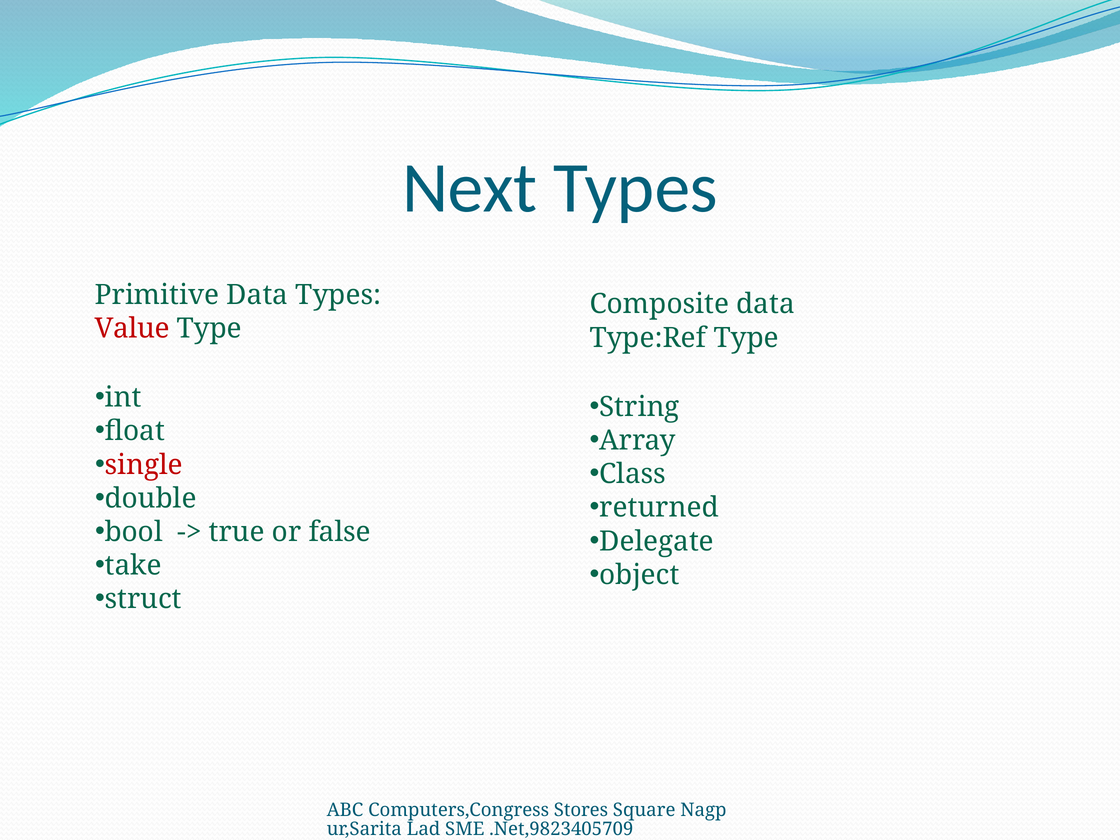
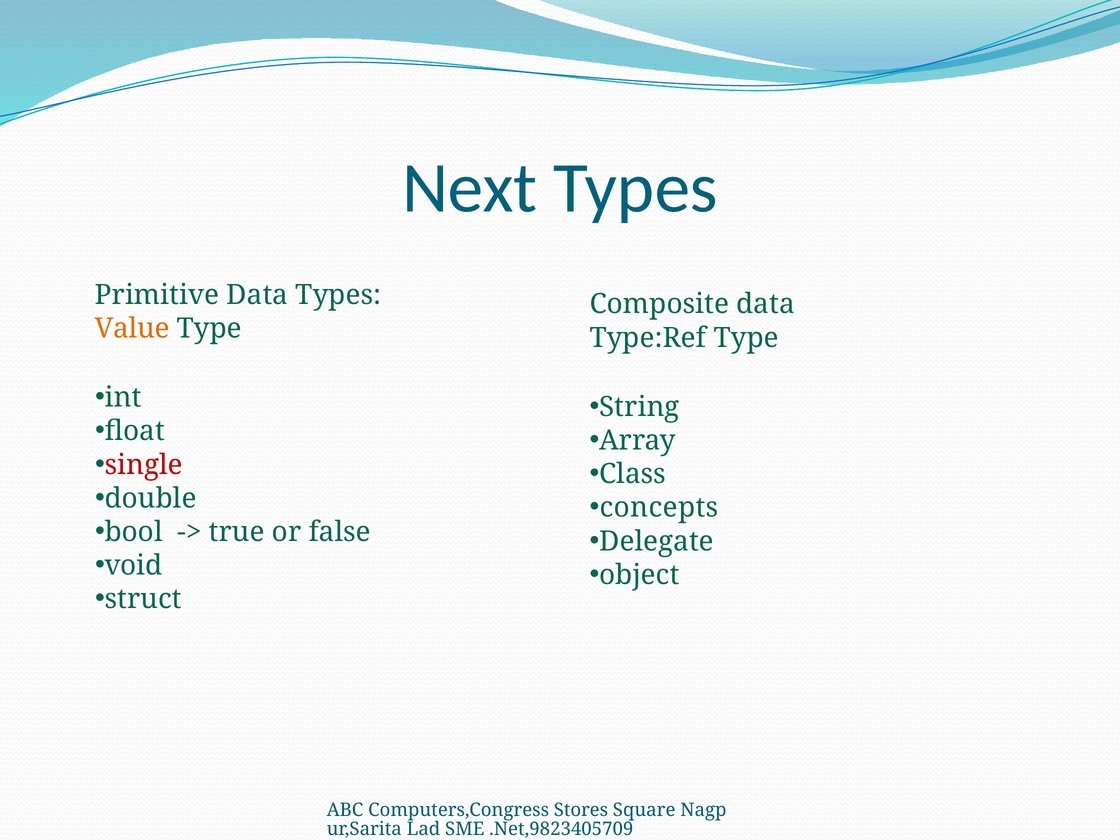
Value colour: red -> orange
returned: returned -> concepts
take: take -> void
